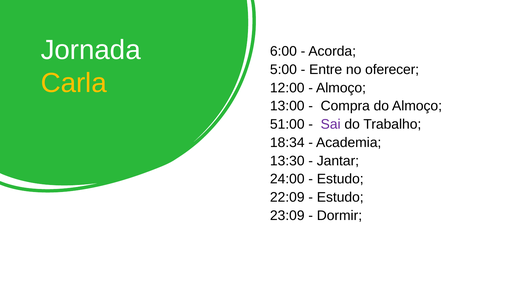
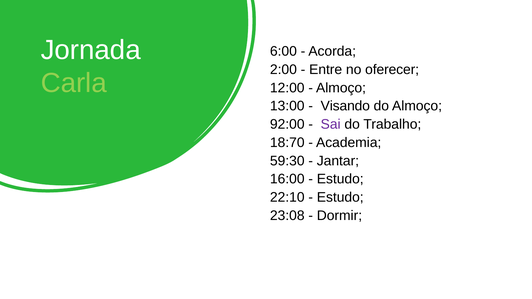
5:00: 5:00 -> 2:00
Carla colour: yellow -> light green
Compra: Compra -> Visando
51:00: 51:00 -> 92:00
18:34: 18:34 -> 18:70
13:30: 13:30 -> 59:30
24:00: 24:00 -> 16:00
22:09: 22:09 -> 22:10
23:09: 23:09 -> 23:08
